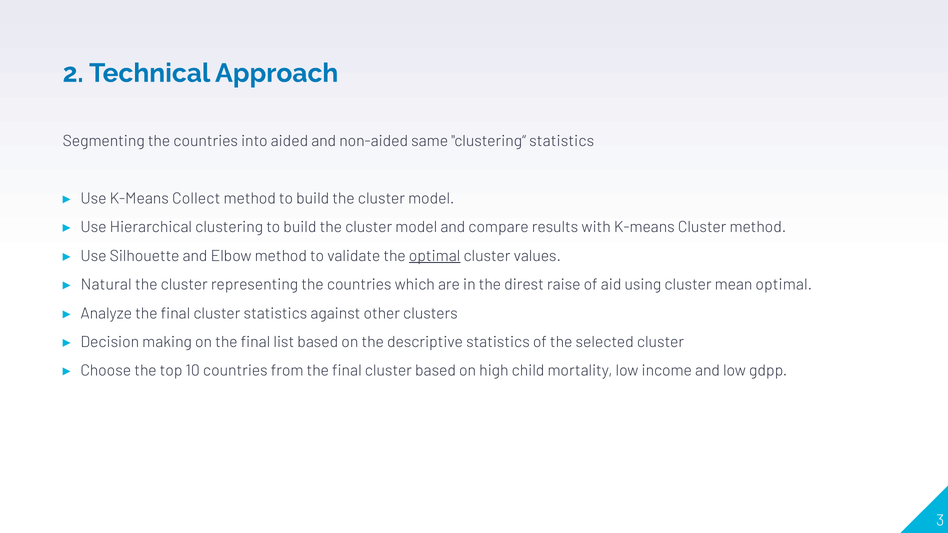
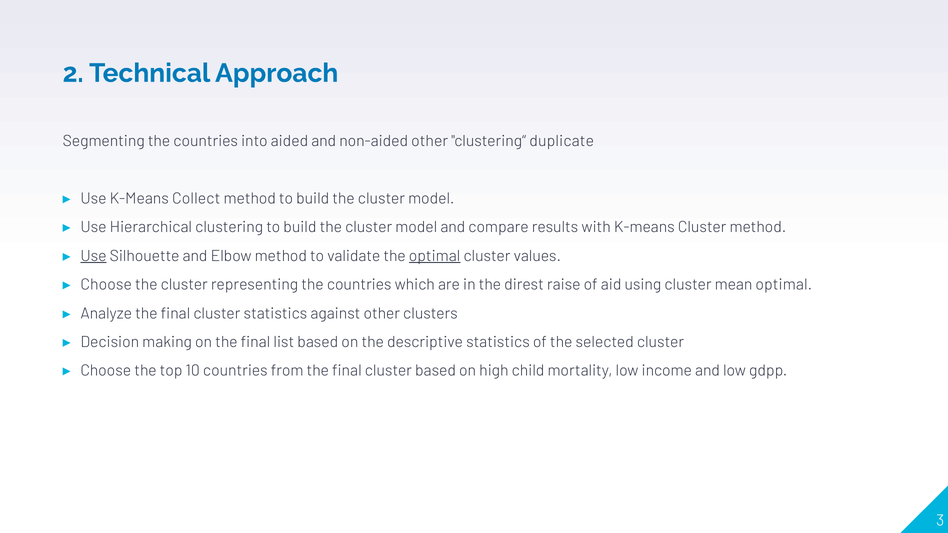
non-aided same: same -> other
clustering“ statistics: statistics -> duplicate
Use at (93, 256) underline: none -> present
Natural at (106, 285): Natural -> Choose
